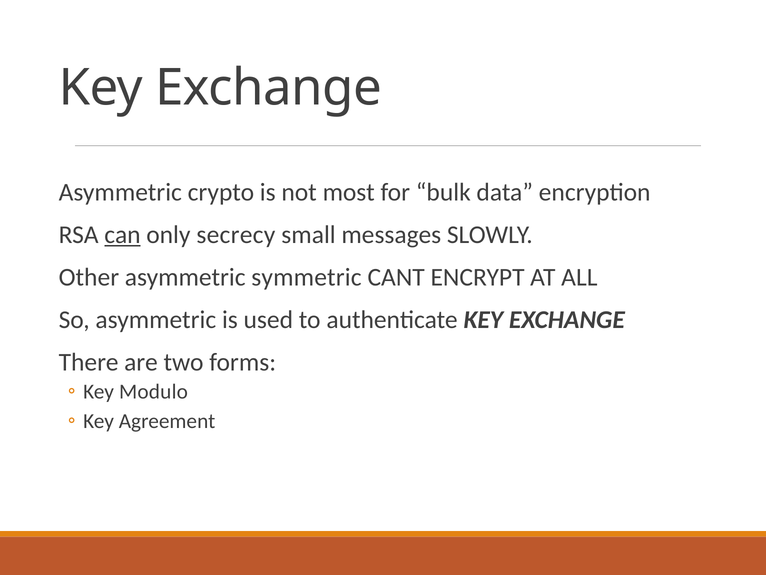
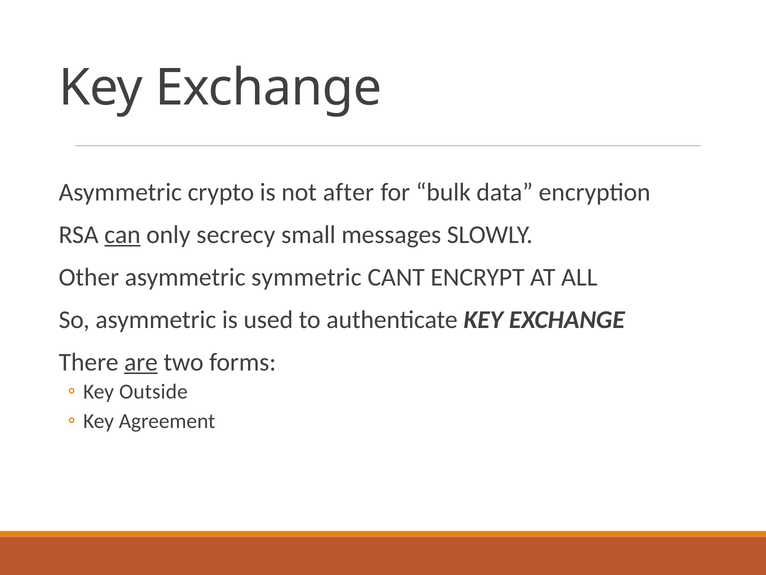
most: most -> after
are underline: none -> present
Modulo: Modulo -> Outside
